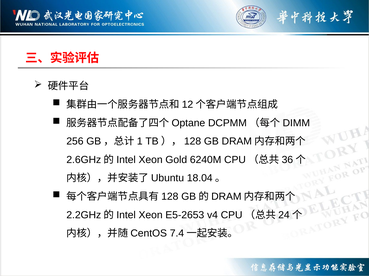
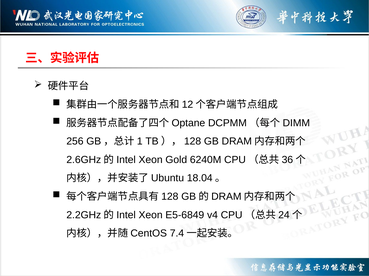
E5-2653: E5-2653 -> E5-6849
